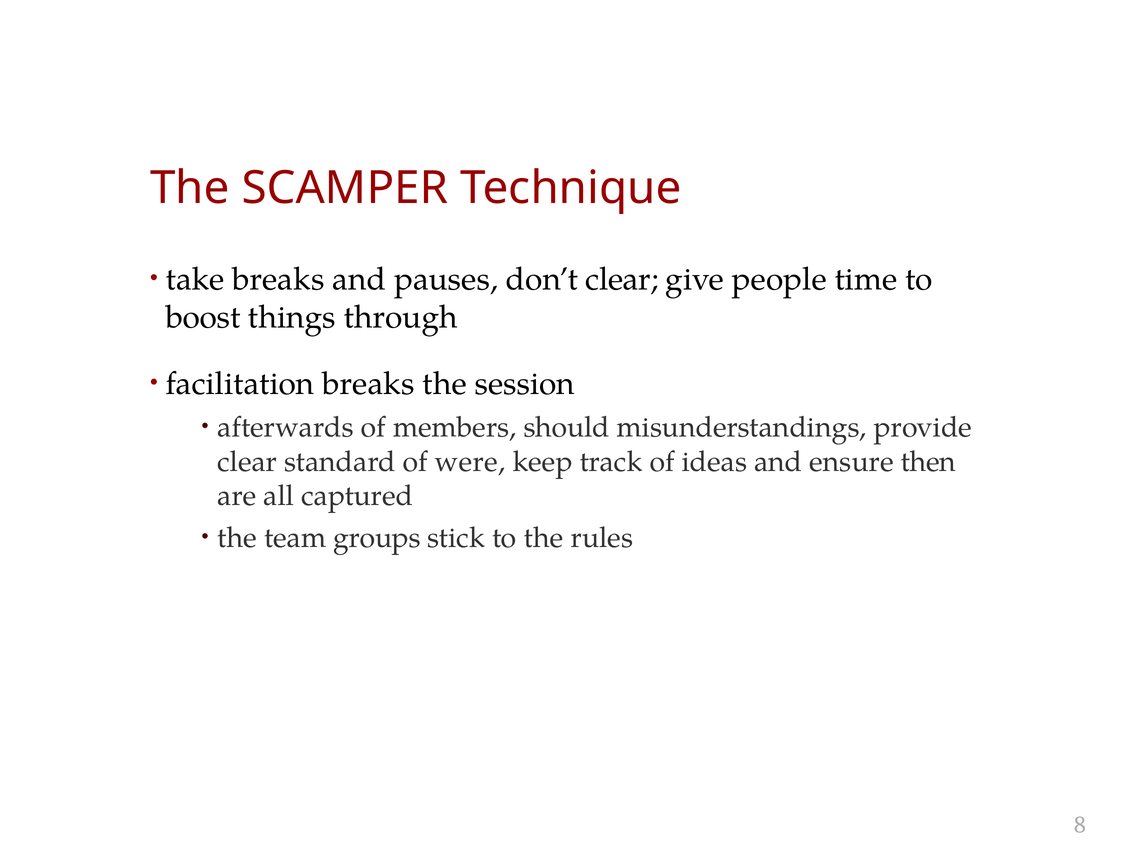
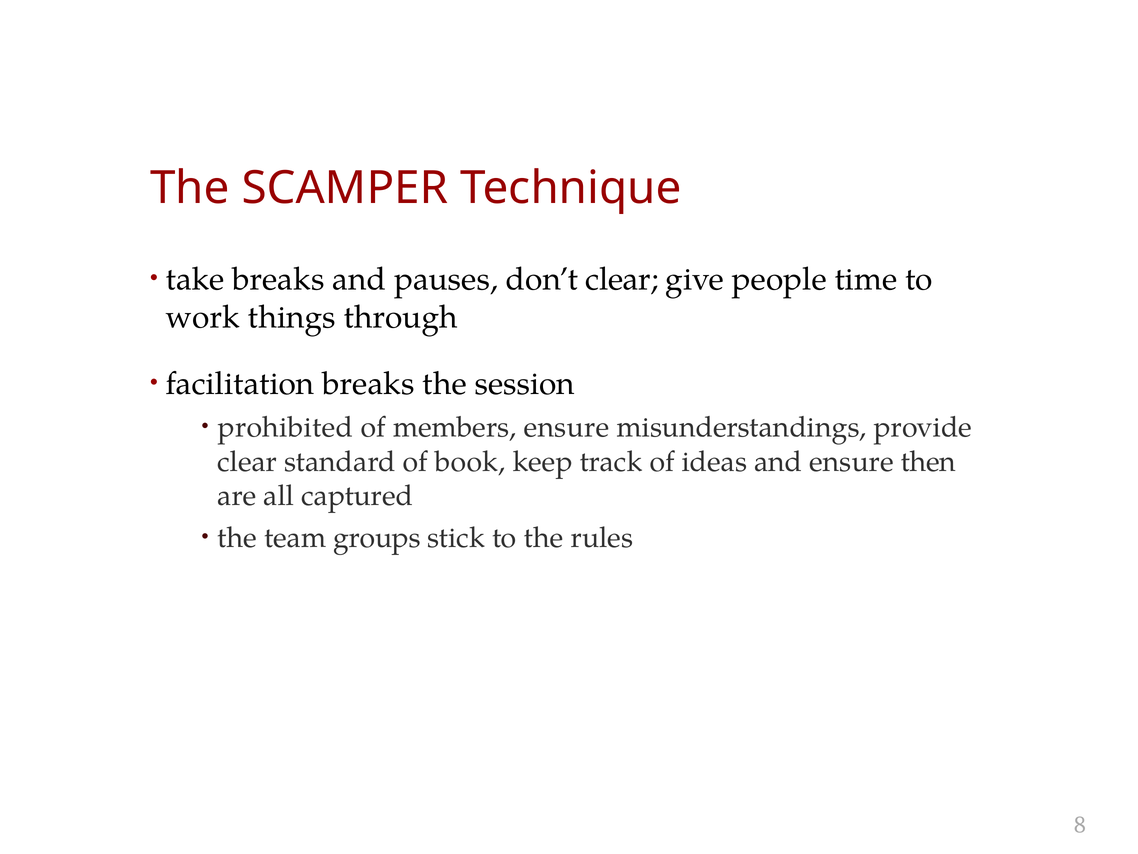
boost: boost -> work
afterwards: afterwards -> prohibited
members should: should -> ensure
were: were -> book
